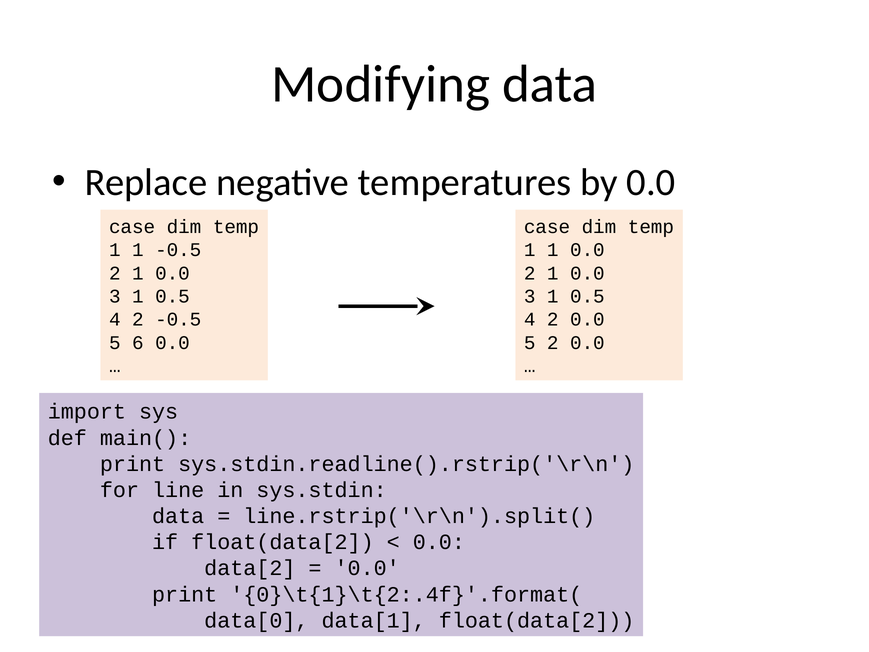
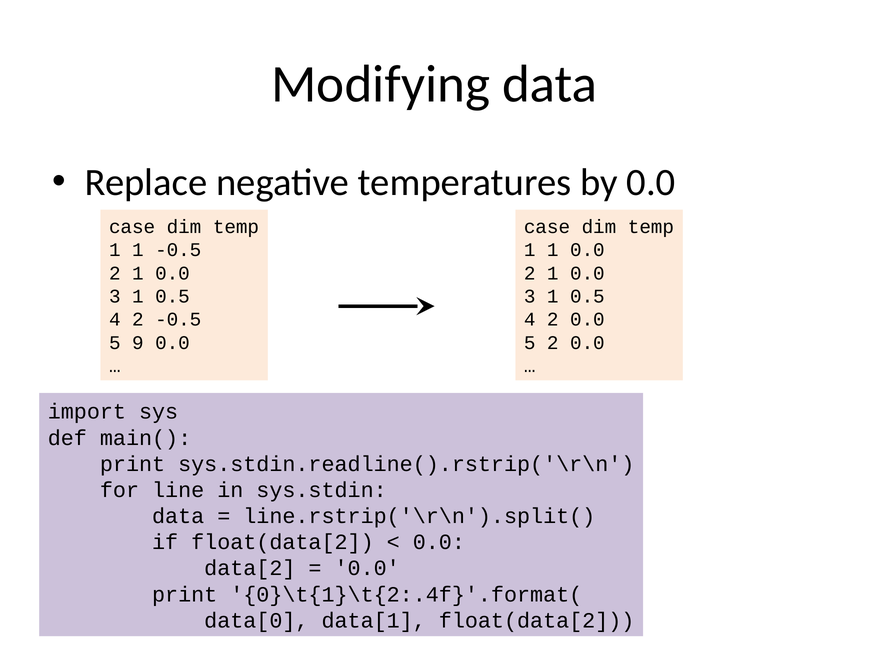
6: 6 -> 9
